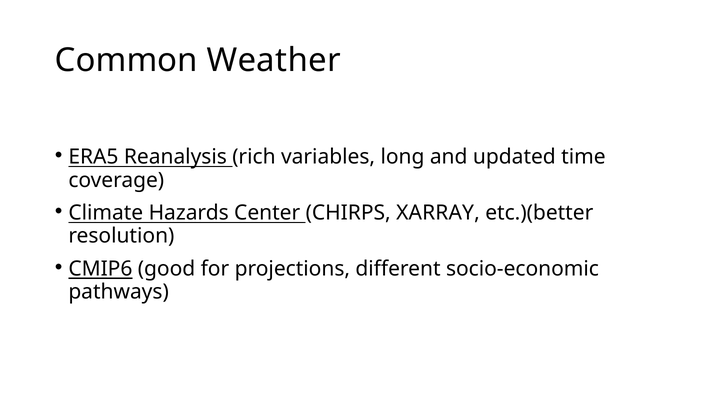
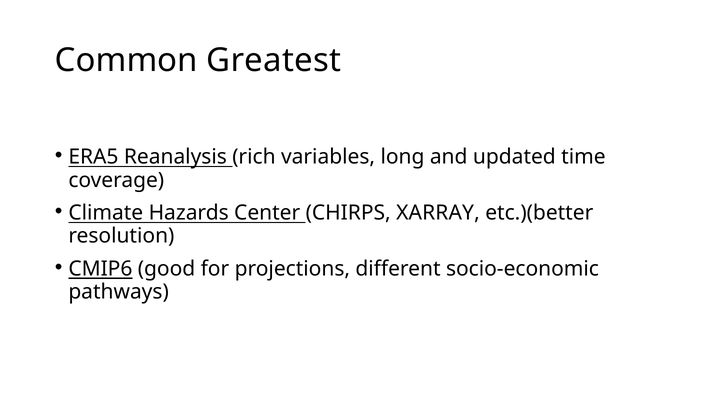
Weather: Weather -> Greatest
